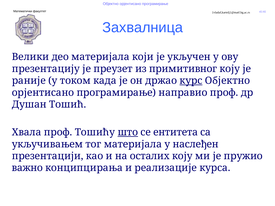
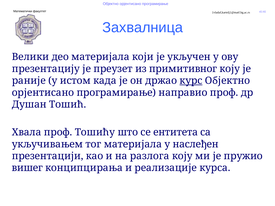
током: током -> истом
што underline: present -> none
осталих: осталих -> разлога
важно: важно -> вишег
